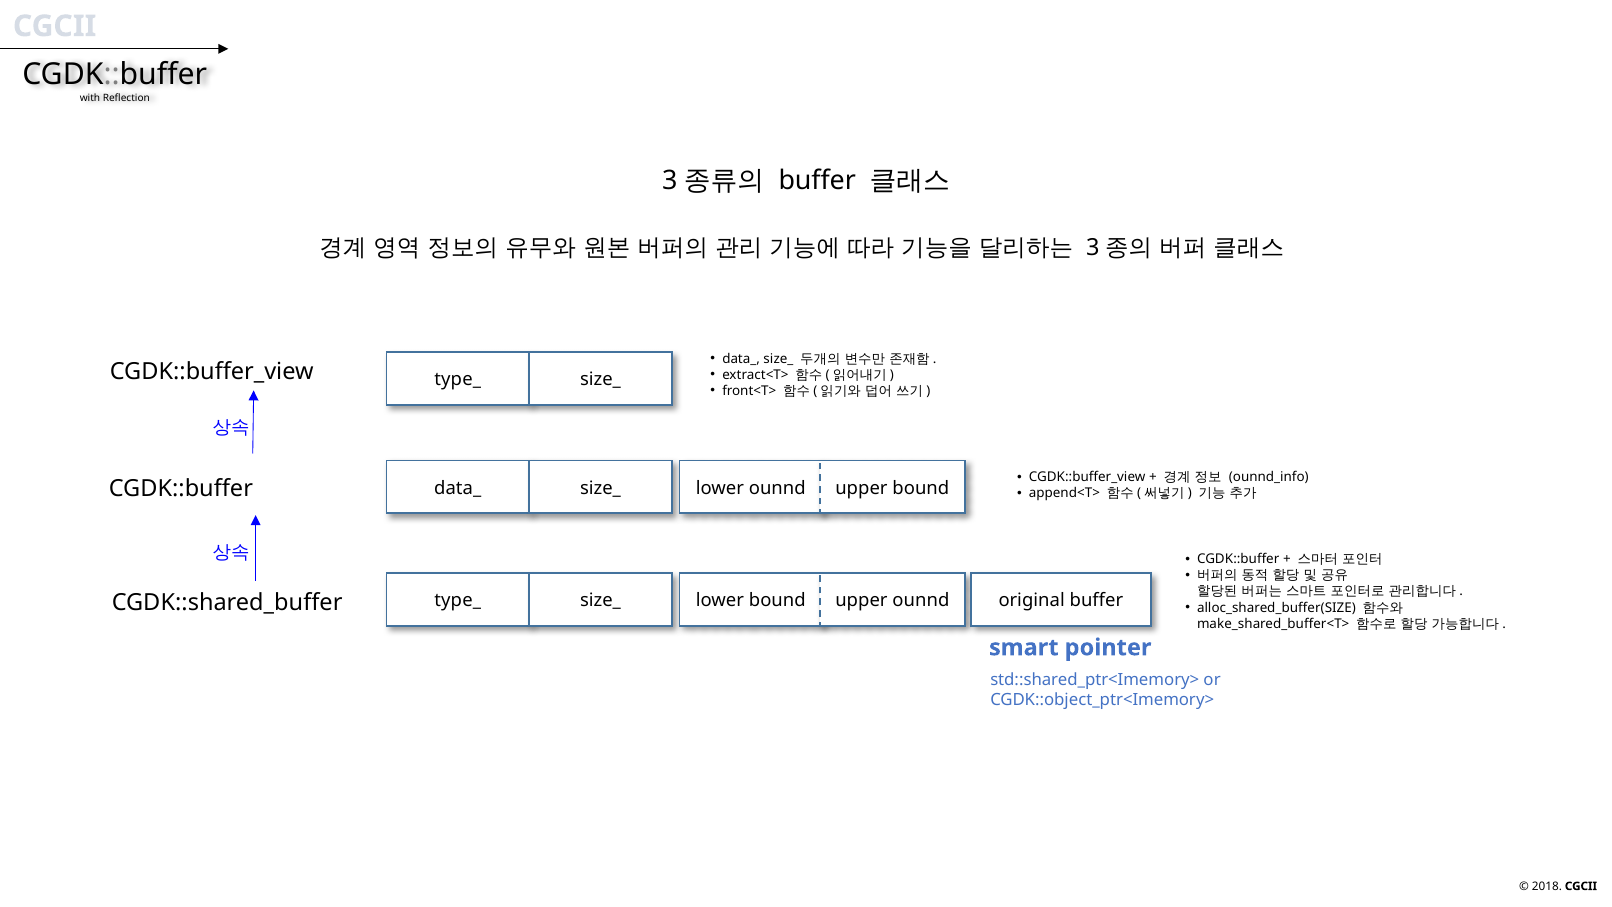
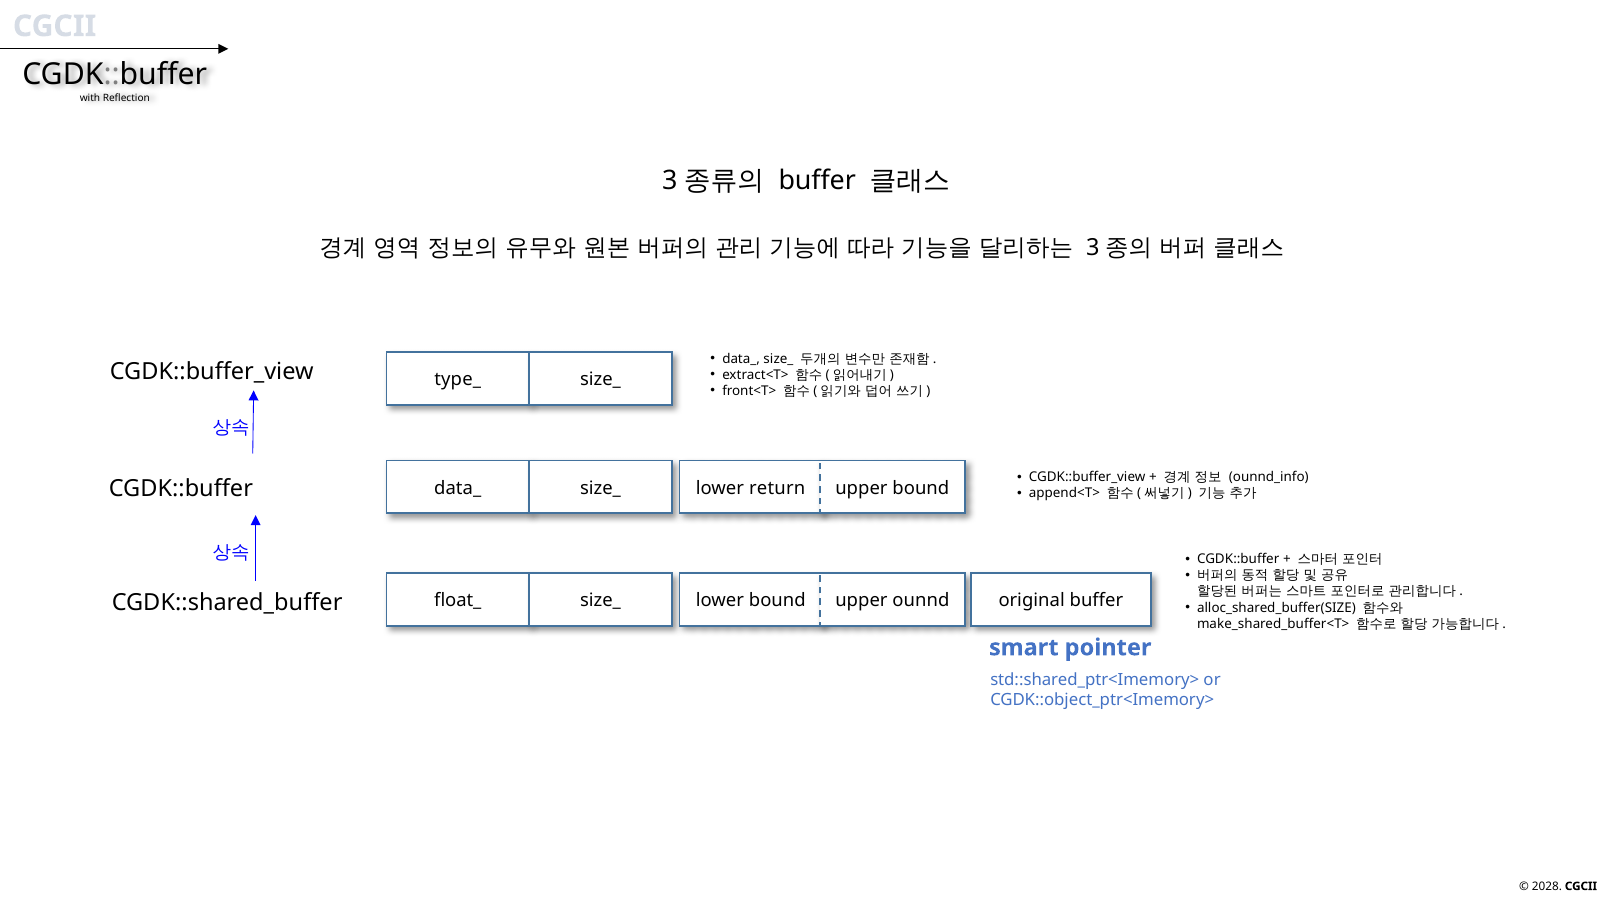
lower ounnd: ounnd -> return
type_ at (458, 601): type_ -> float_
2018: 2018 -> 2028
